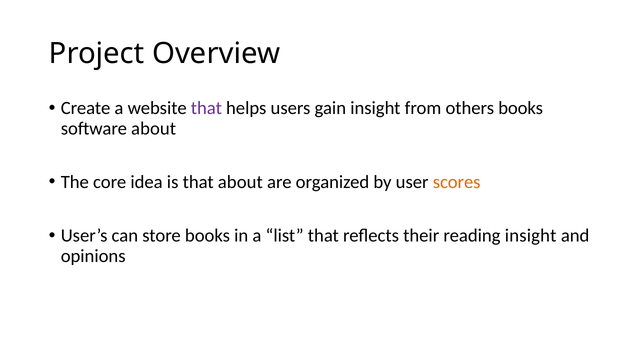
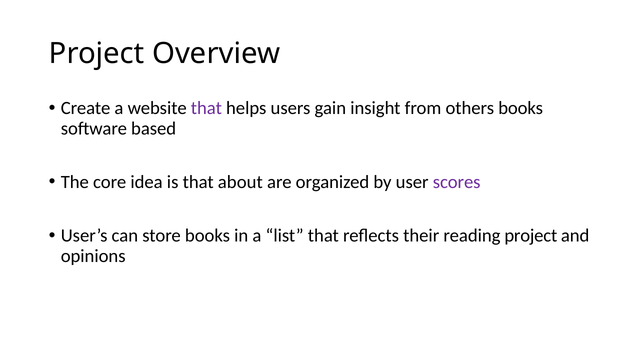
software about: about -> based
scores colour: orange -> purple
reading insight: insight -> project
